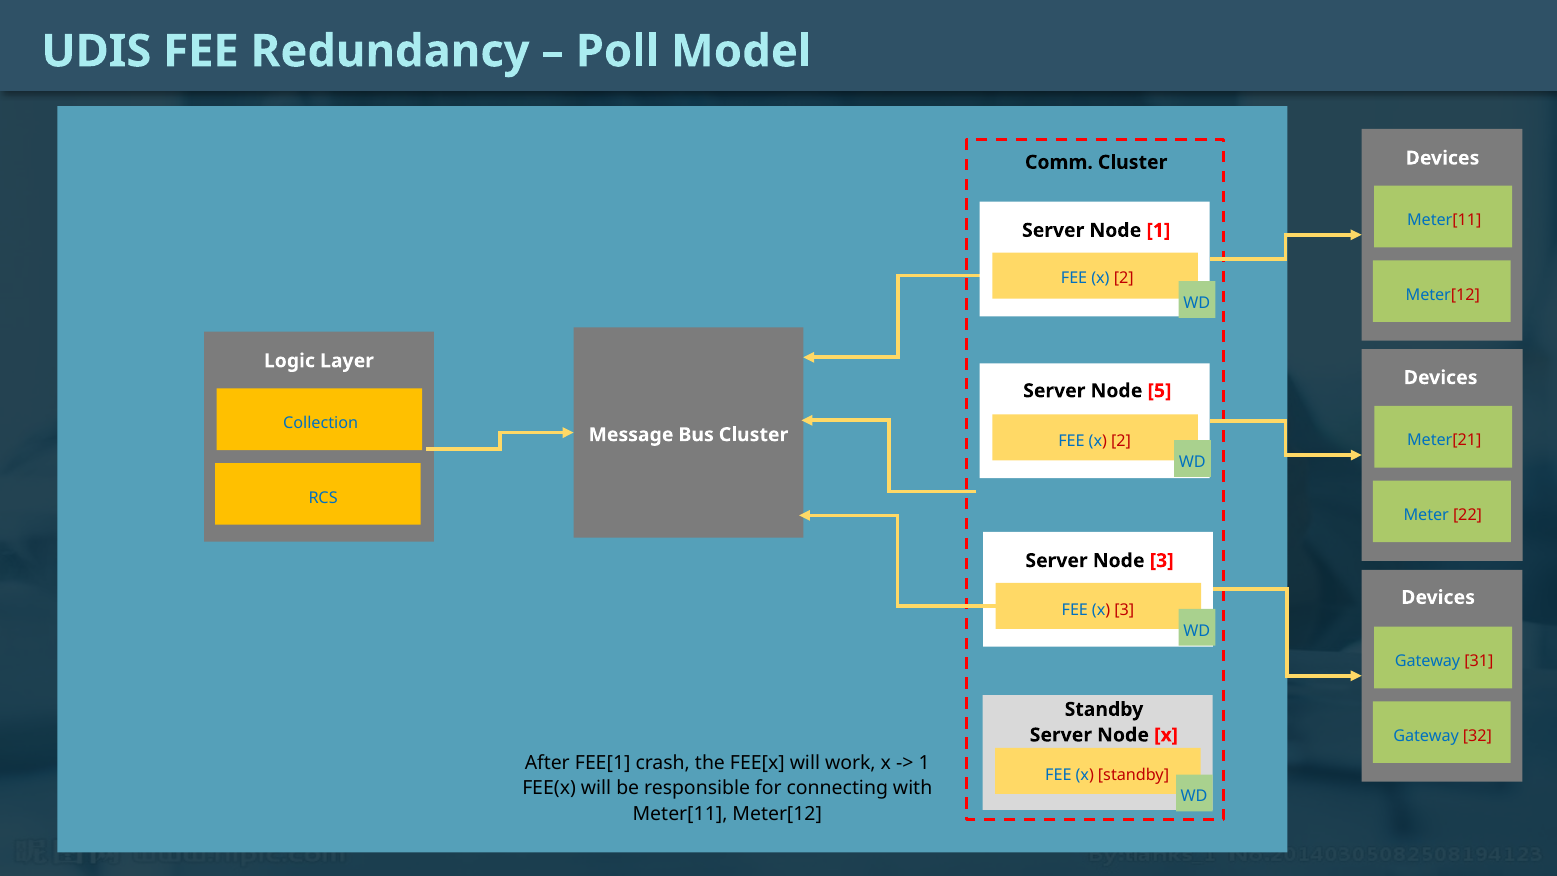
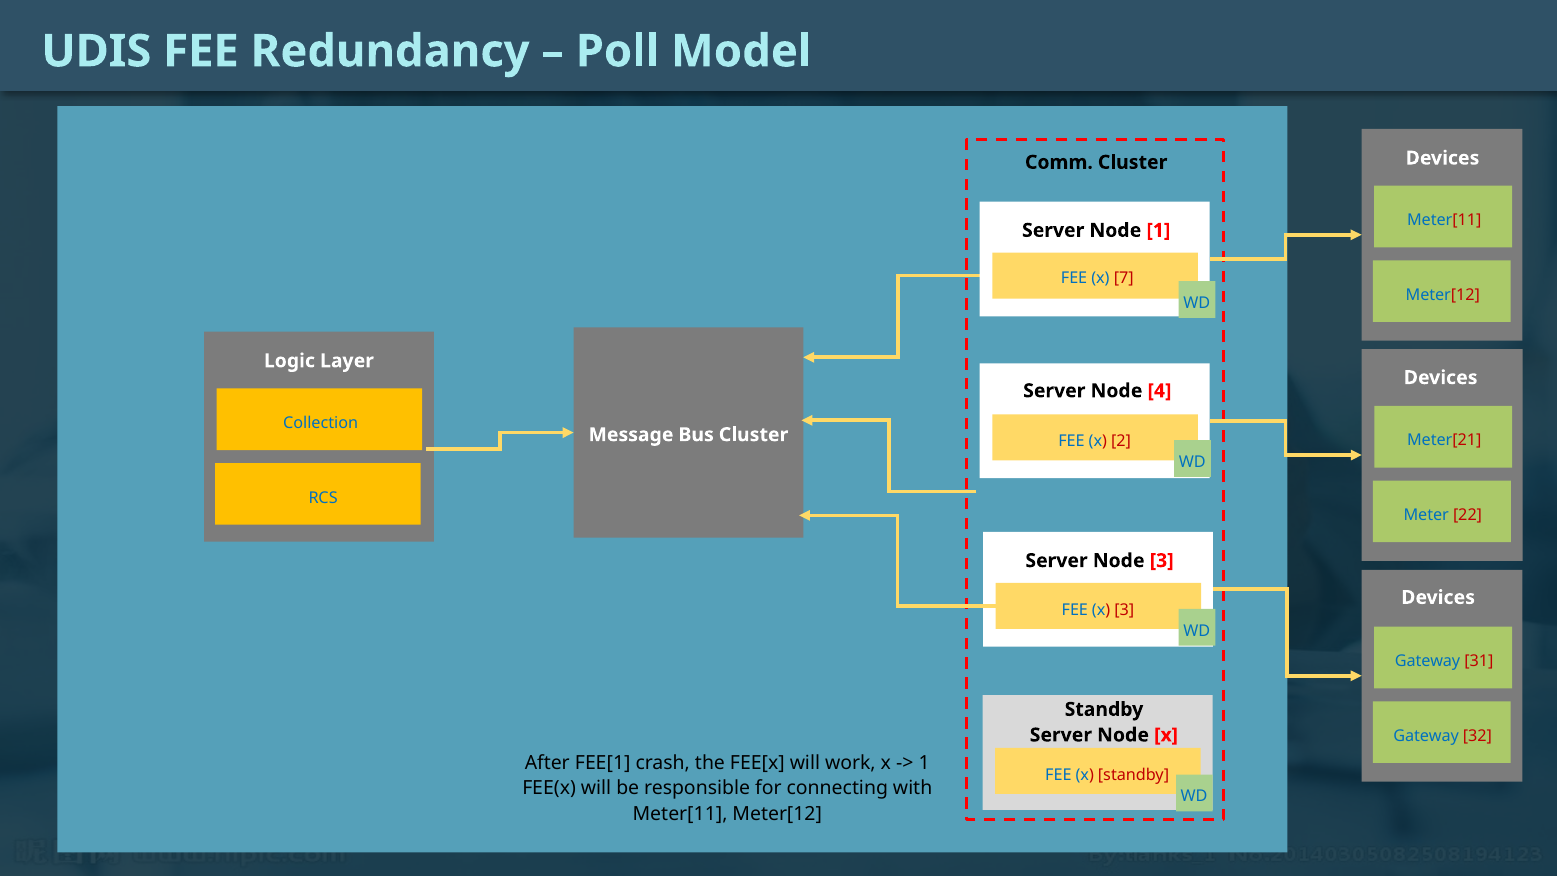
2 at (1124, 278): 2 -> 7
5: 5 -> 4
